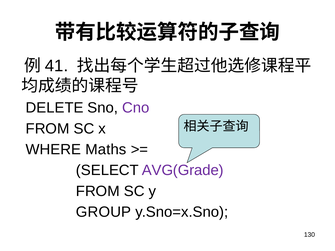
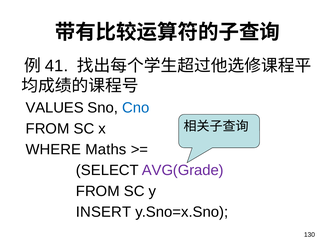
DELETE: DELETE -> VALUES
Cno colour: purple -> blue
GROUP: GROUP -> INSERT
